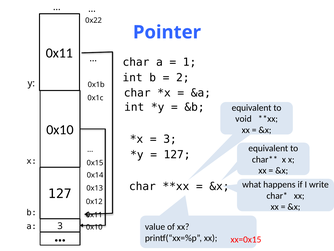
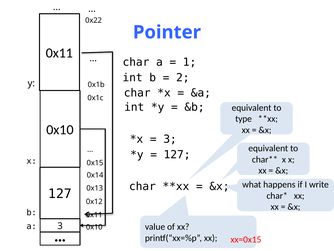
void: void -> type
